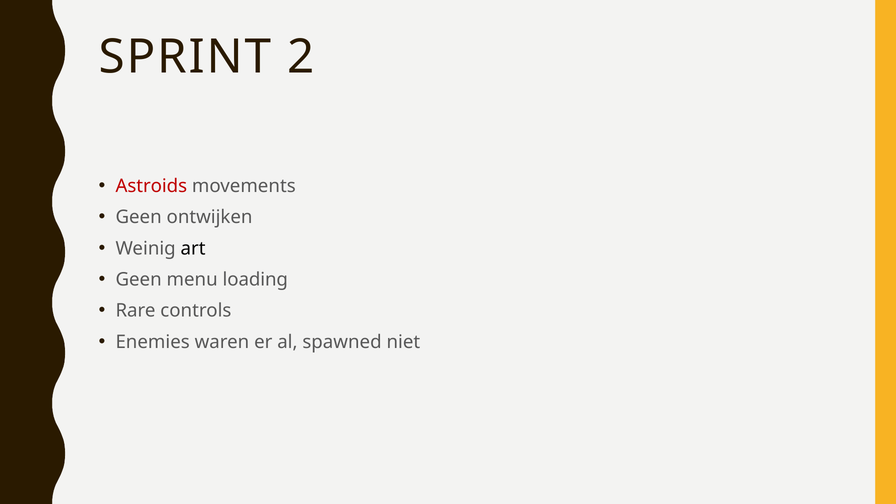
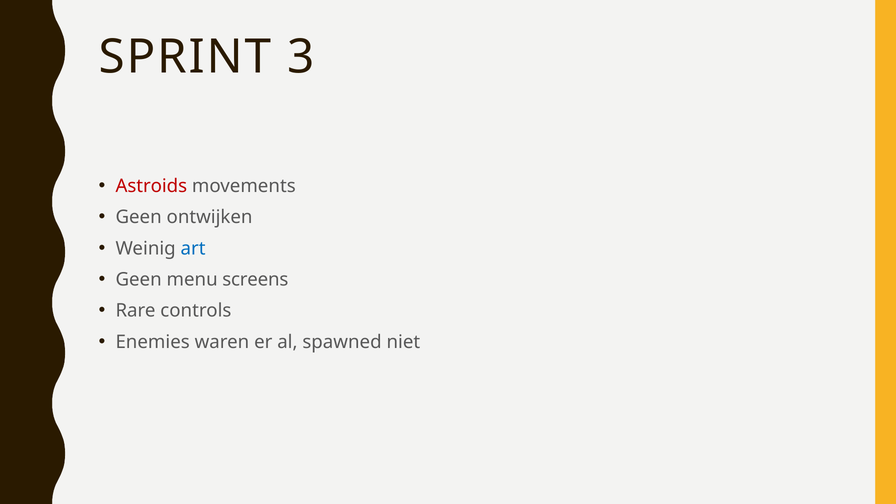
2: 2 -> 3
art colour: black -> blue
loading: loading -> screens
